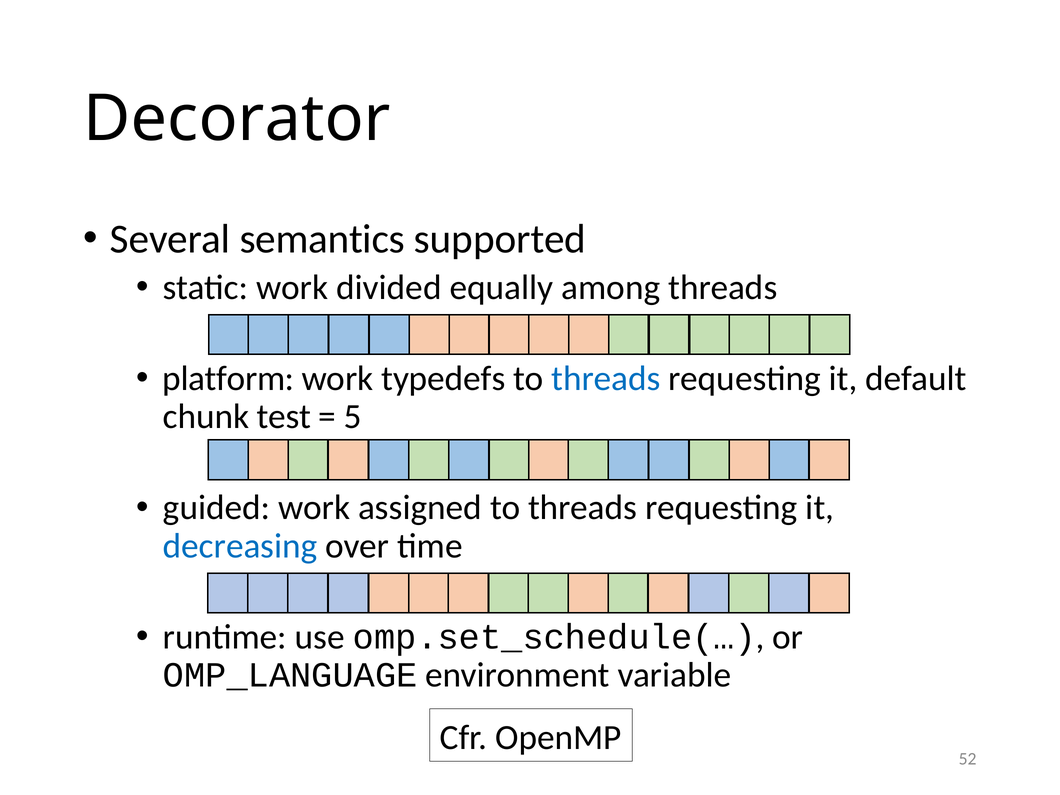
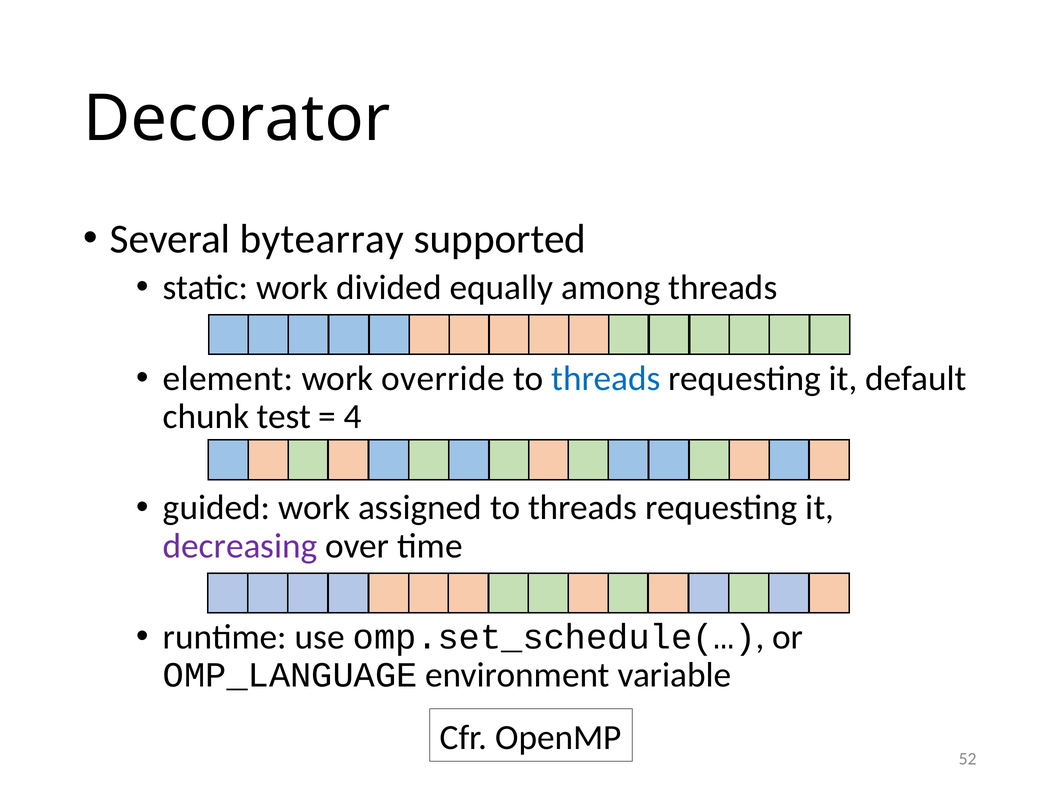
semantics: semantics -> bytearray
platform: platform -> element
typedefs: typedefs -> override
5: 5 -> 4
decreasing colour: blue -> purple
